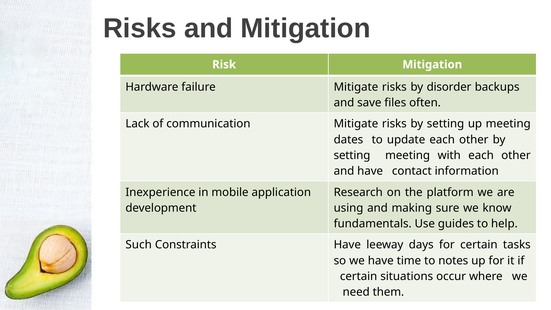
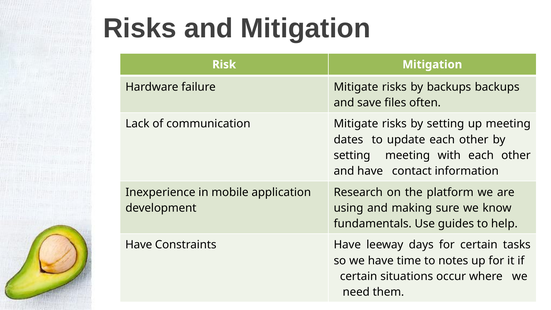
by disorder: disorder -> backups
Such at (139, 245): Such -> Have
